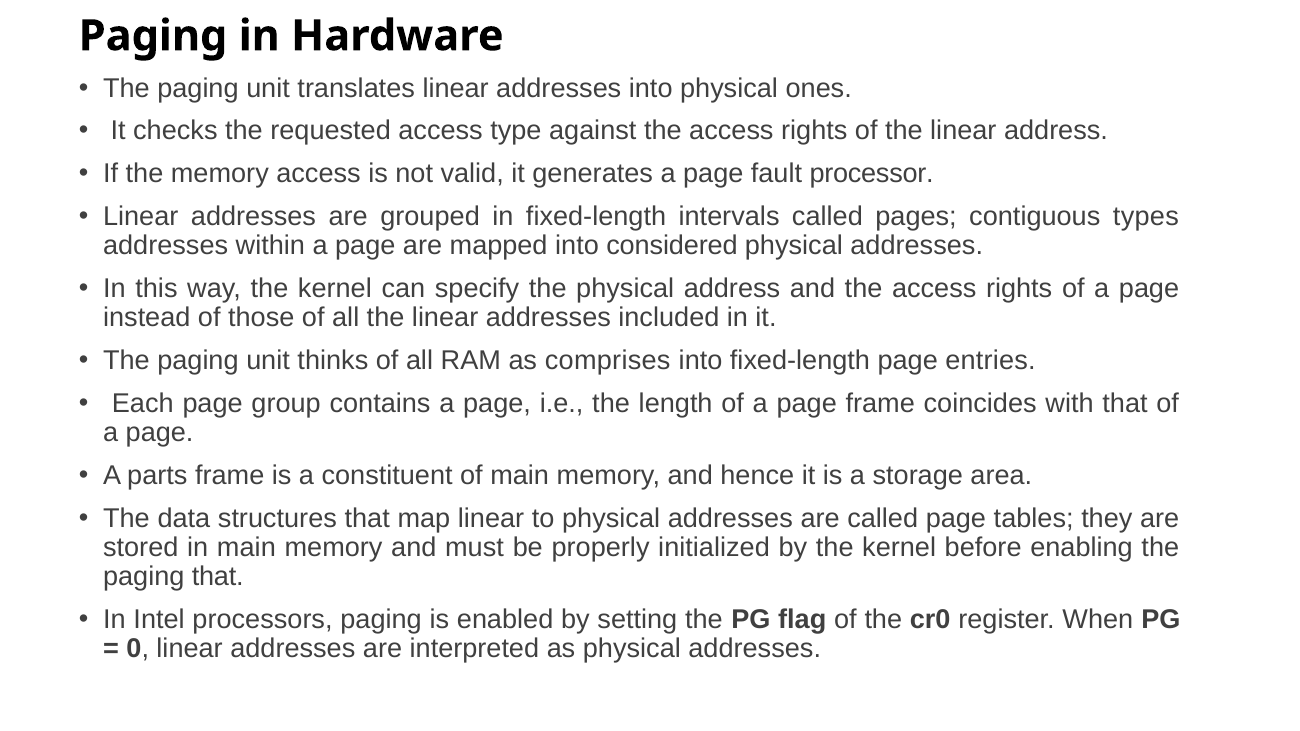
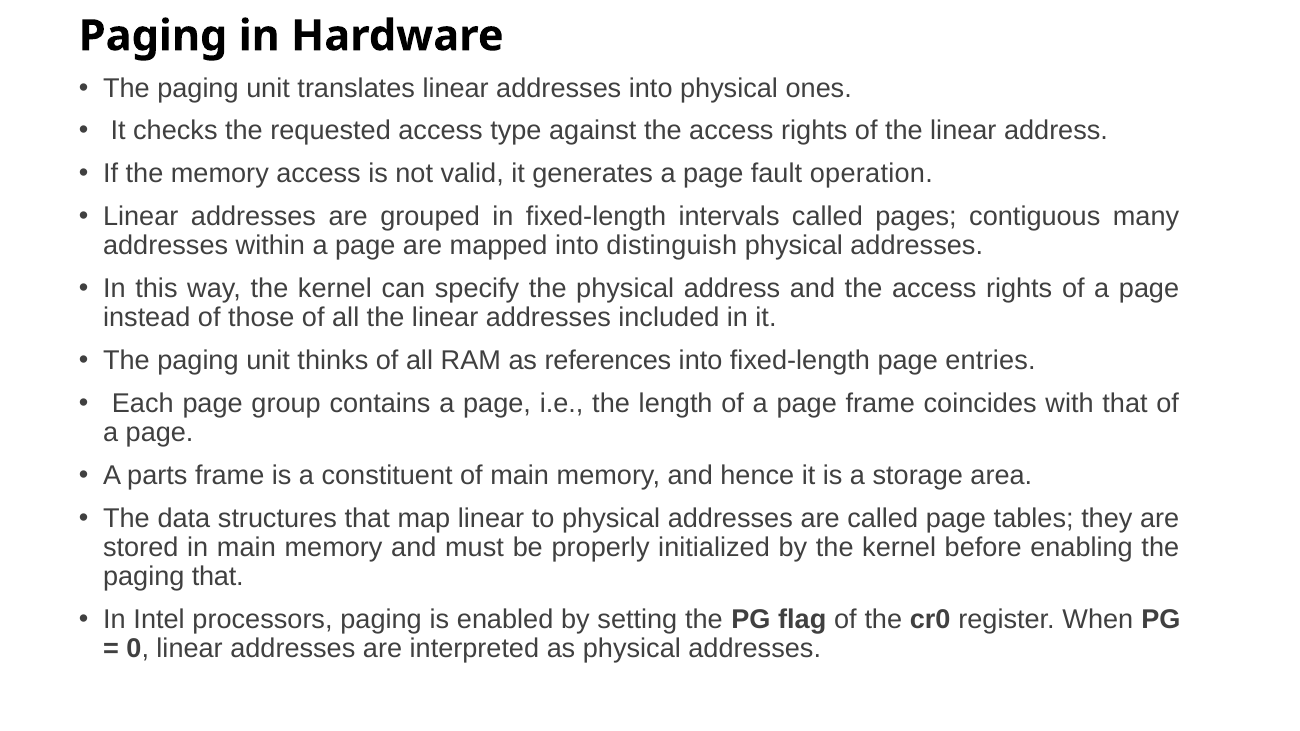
processor: processor -> operation
types: types -> many
considered: considered -> distinguish
comprises: comprises -> references
